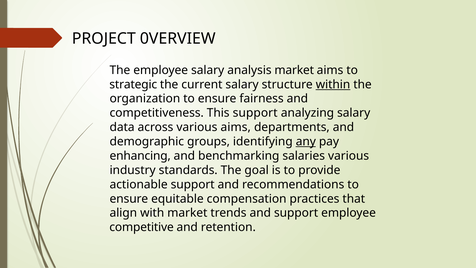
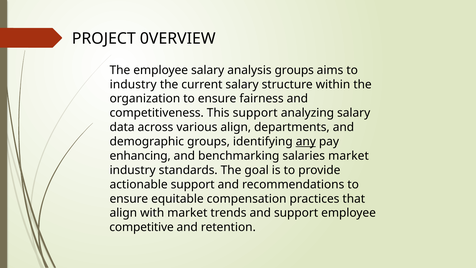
analysis market: market -> groups
strategic at (133, 84): strategic -> industry
within underline: present -> none
various aims: aims -> align
salaries various: various -> market
